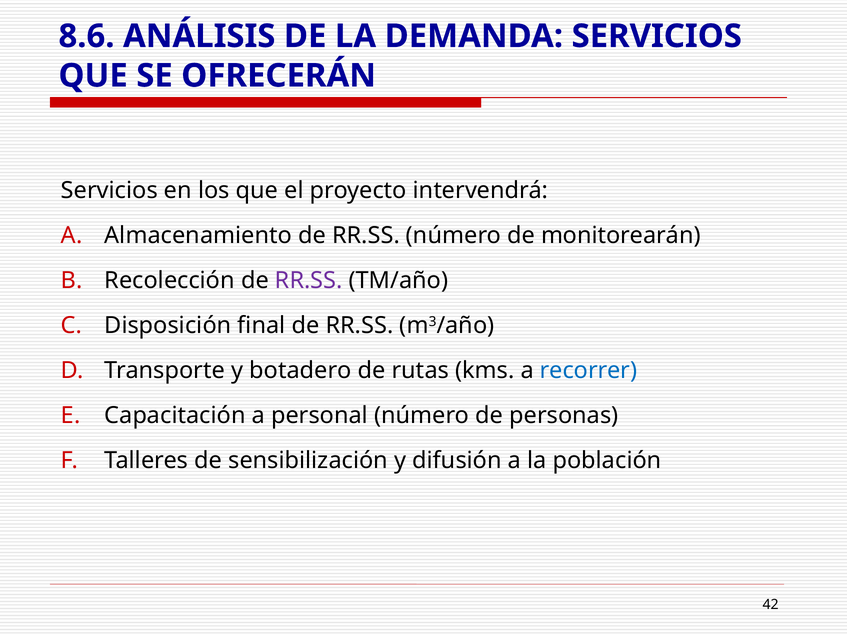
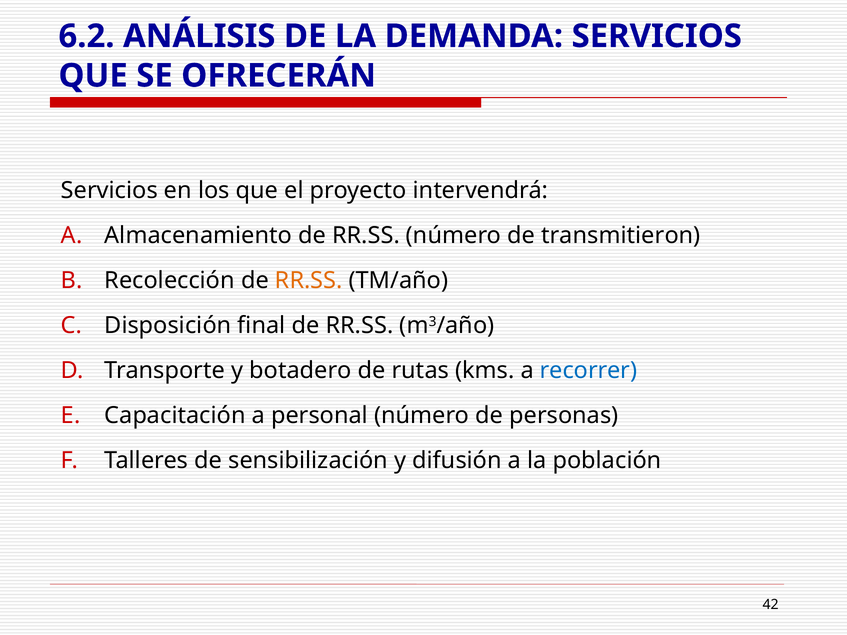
8.6: 8.6 -> 6.2
monitorearán: monitorearán -> transmitieron
RR.SS at (309, 281) colour: purple -> orange
